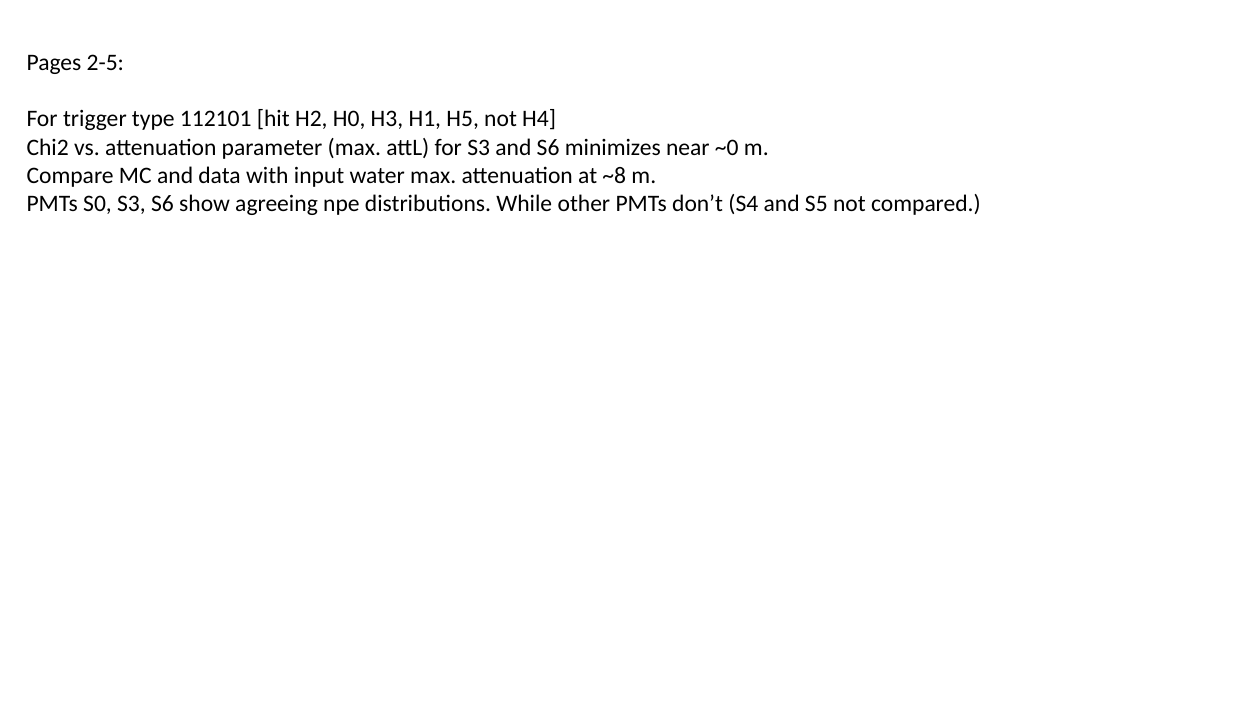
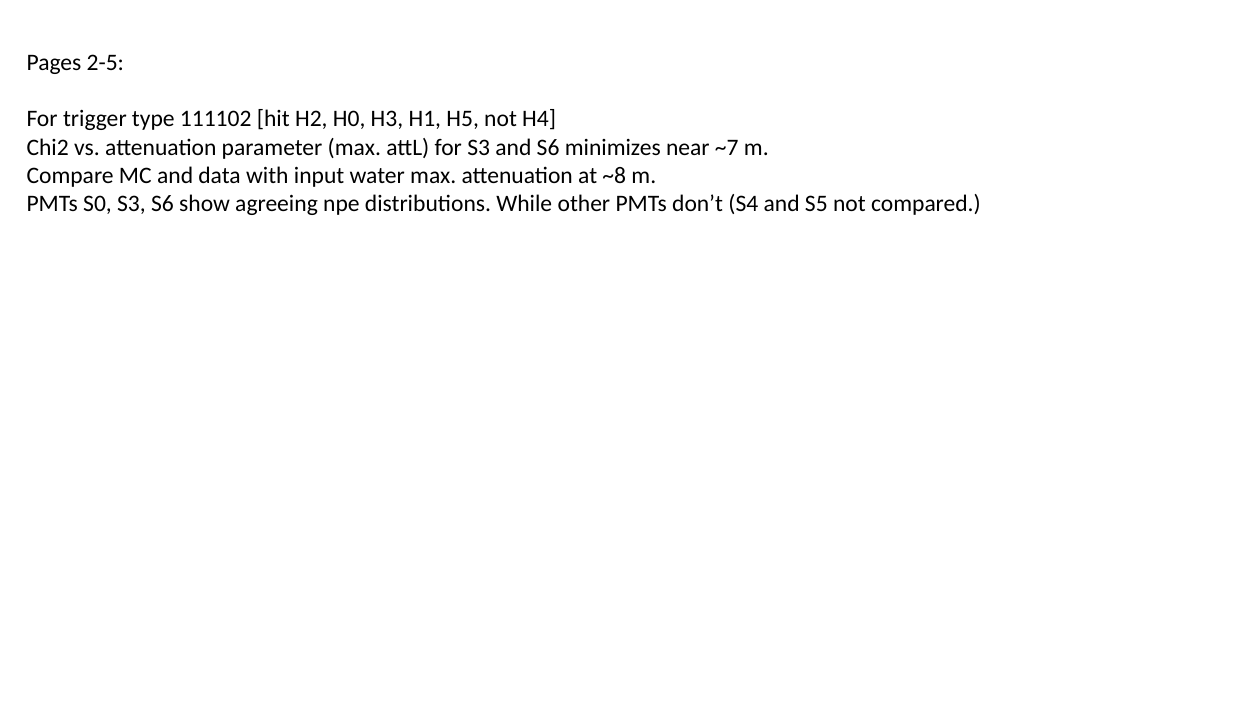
112101: 112101 -> 111102
~0: ~0 -> ~7
